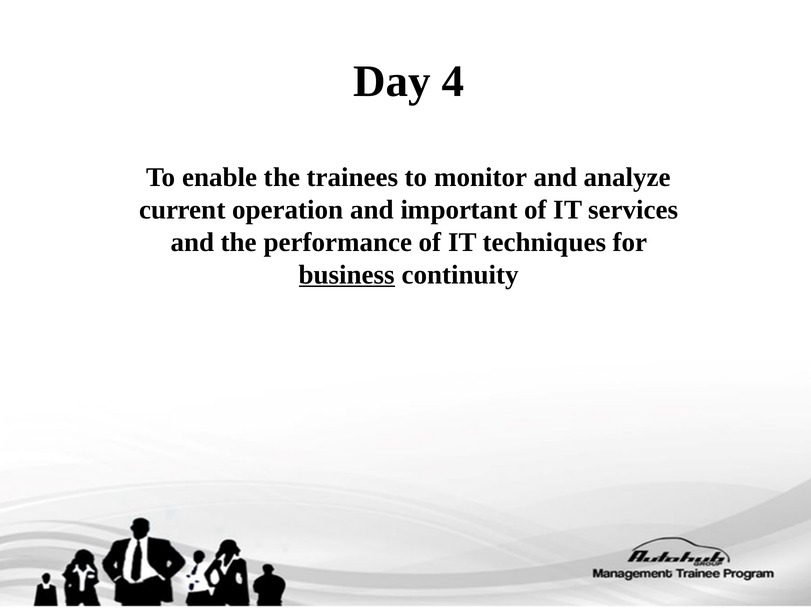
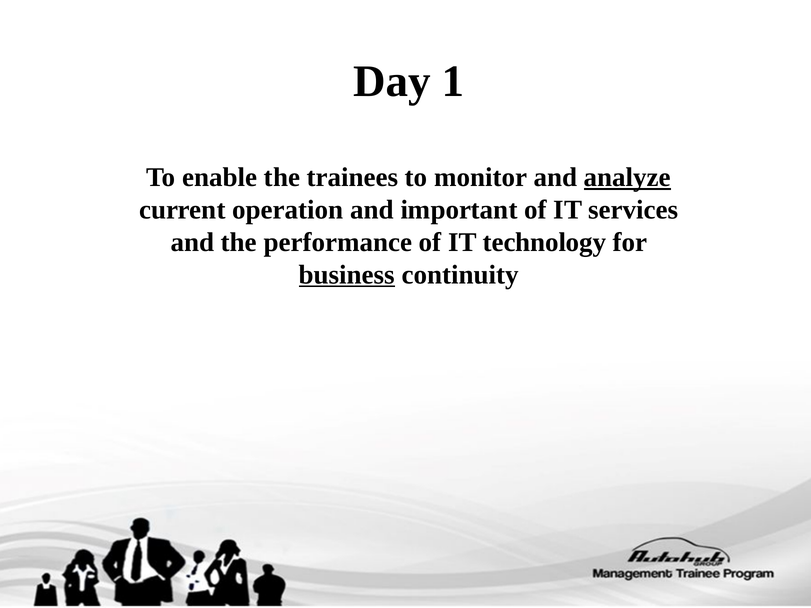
4: 4 -> 1
analyze underline: none -> present
techniques: techniques -> technology
